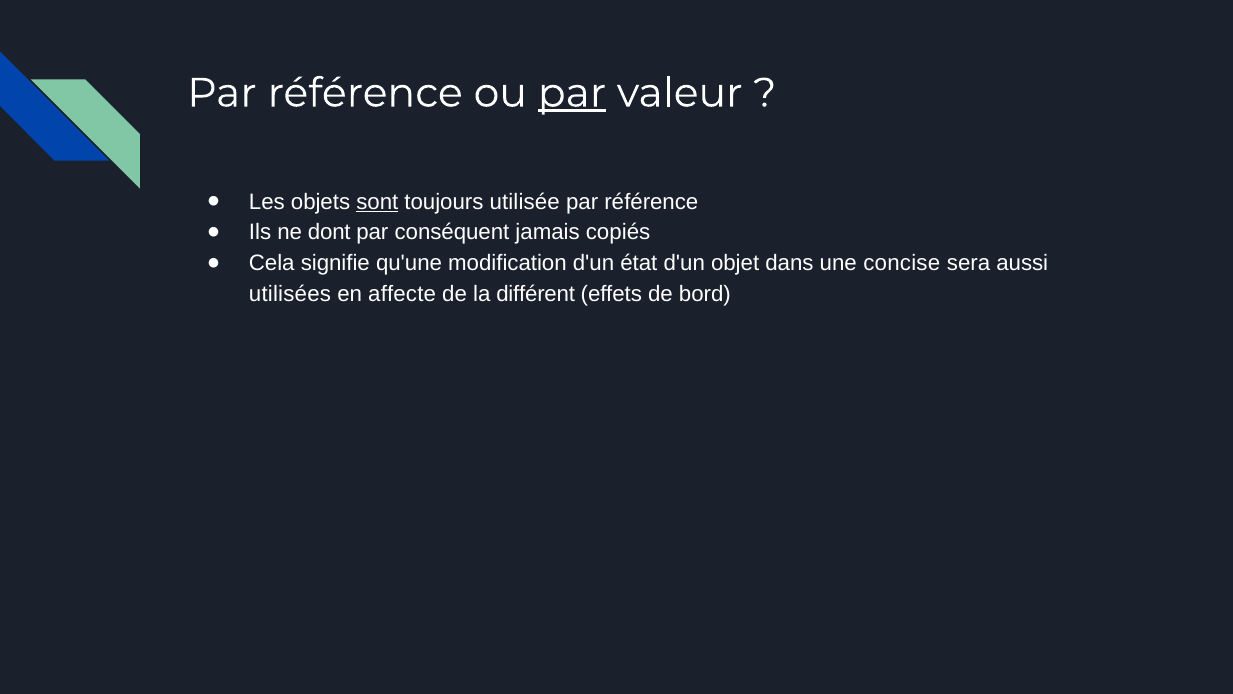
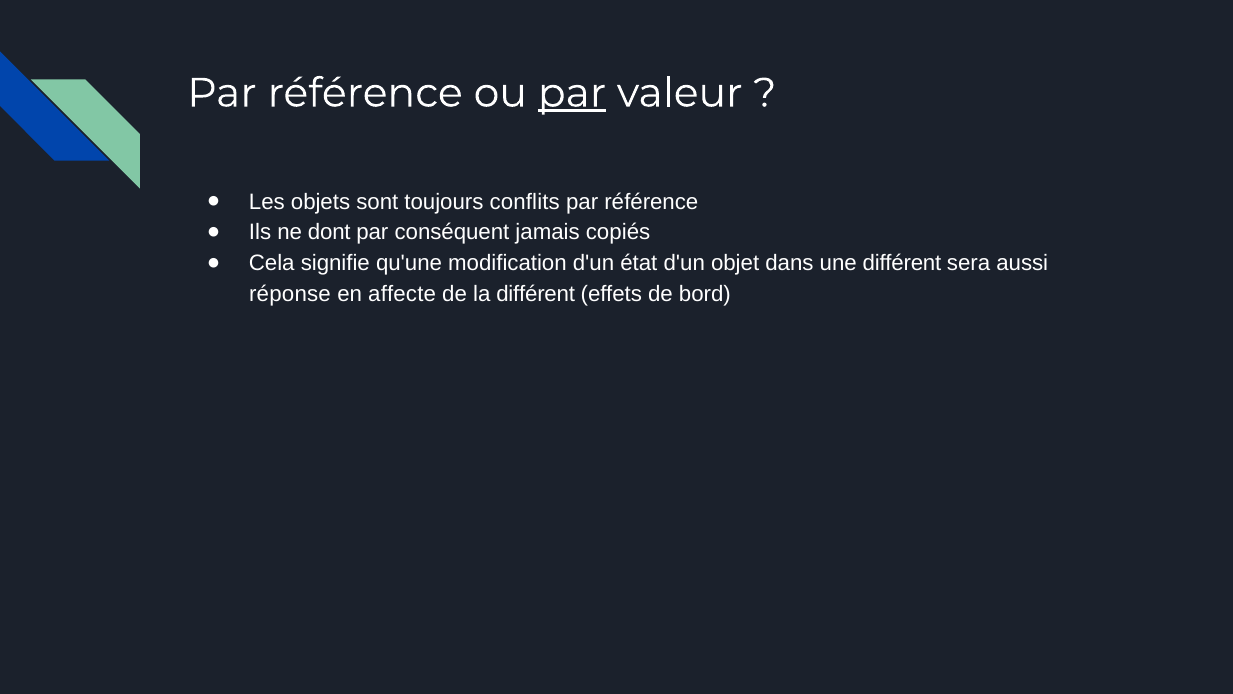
sont underline: present -> none
utilisée: utilisée -> conflits
une concise: concise -> différent
utilisées: utilisées -> réponse
